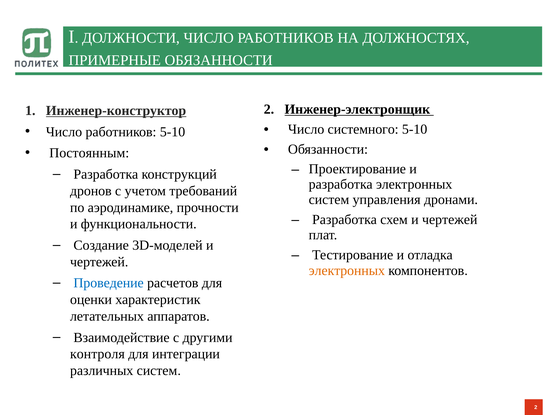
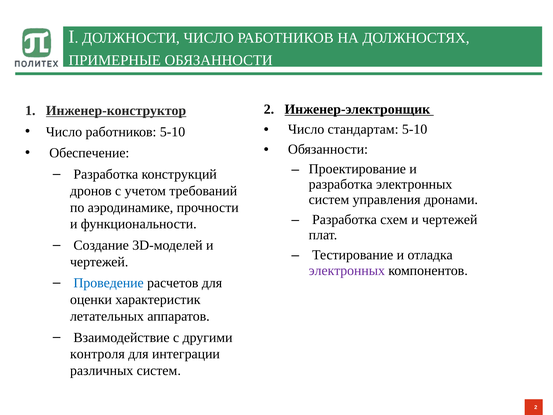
системного: системного -> стандартам
Постоянным: Постоянным -> Обеспечение
электронных at (347, 271) colour: orange -> purple
